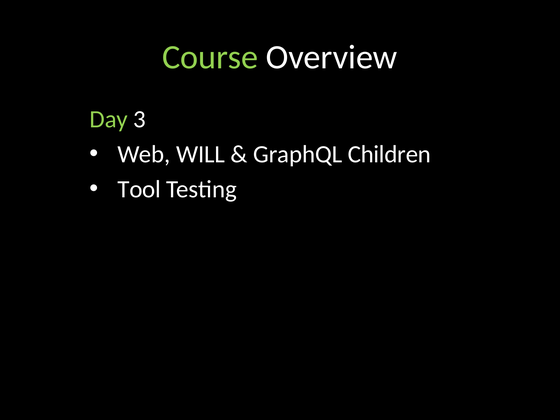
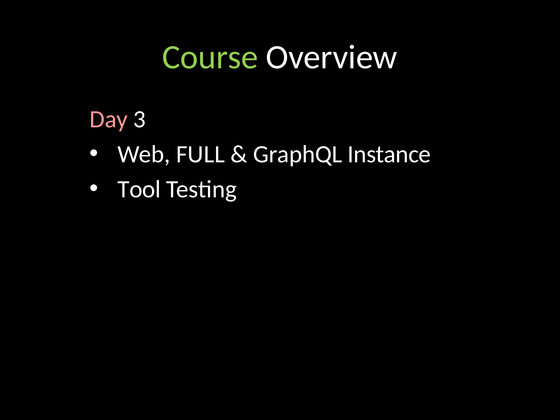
Day colour: light green -> pink
WILL: WILL -> FULL
Children: Children -> Instance
